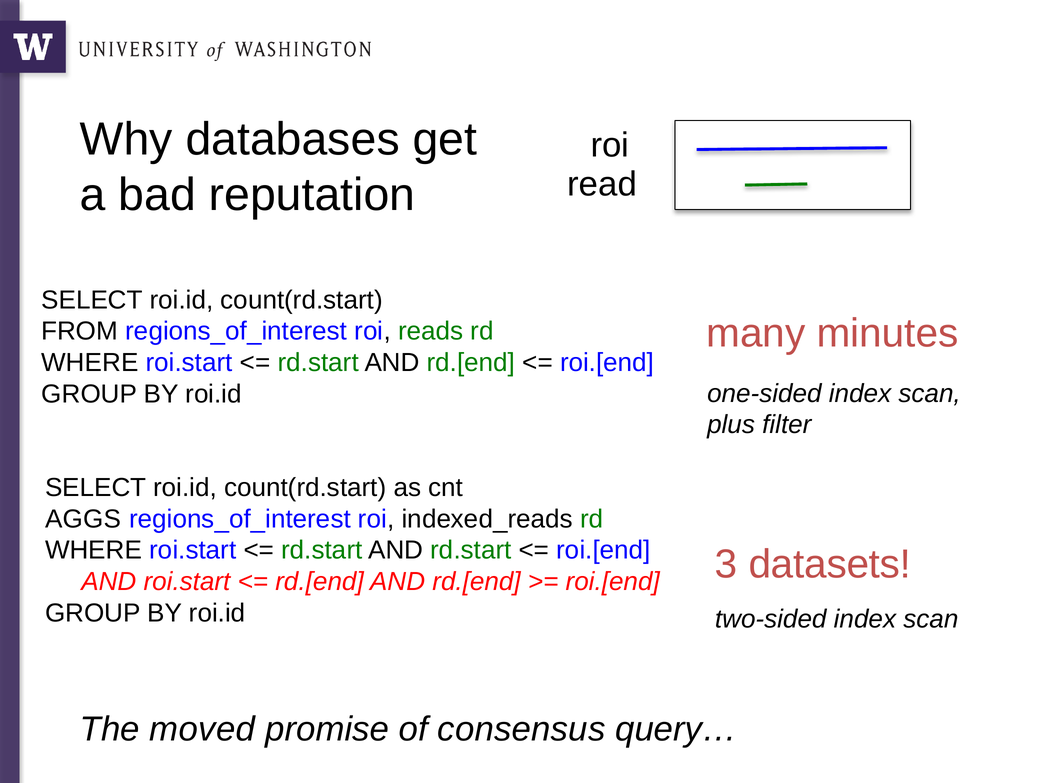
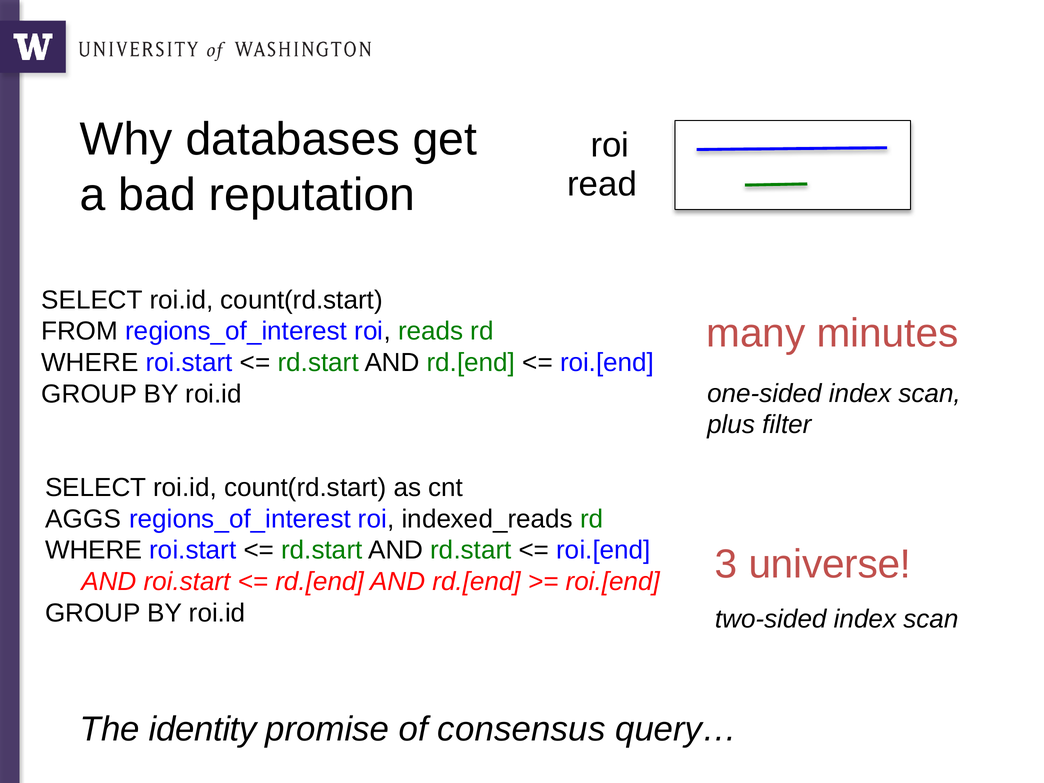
datasets: datasets -> universe
moved: moved -> identity
